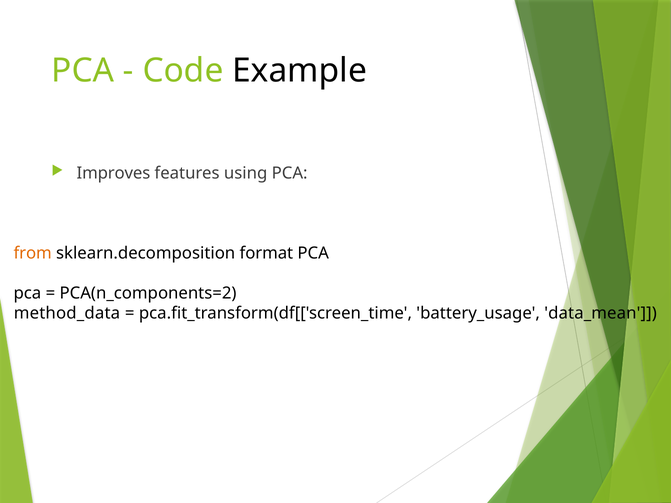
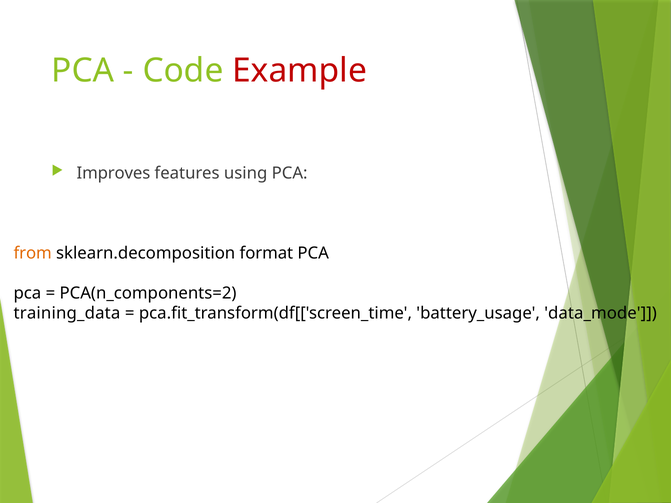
Example colour: black -> red
method_data: method_data -> training_data
data_mean: data_mean -> data_mode
